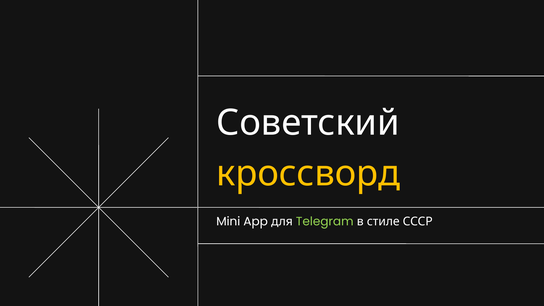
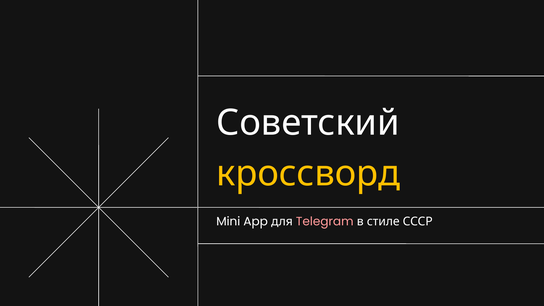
Telegram colour: light green -> pink
